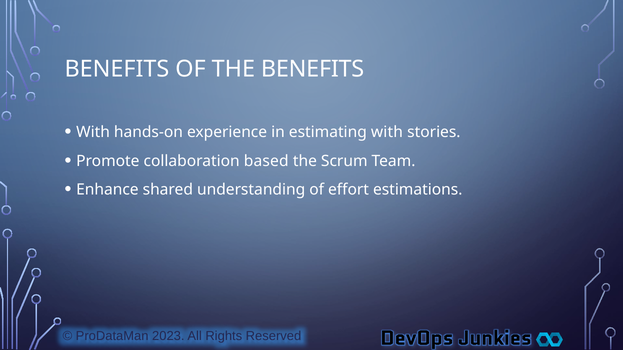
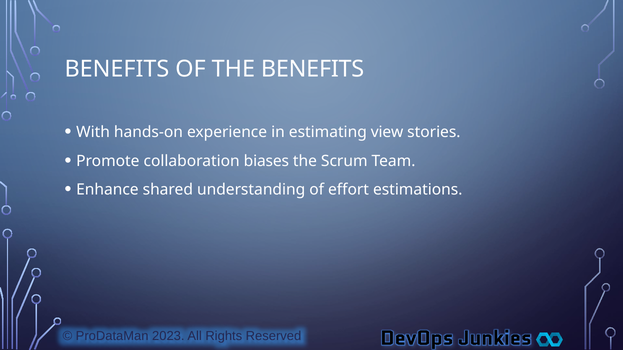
estimating with: with -> view
based: based -> biases
